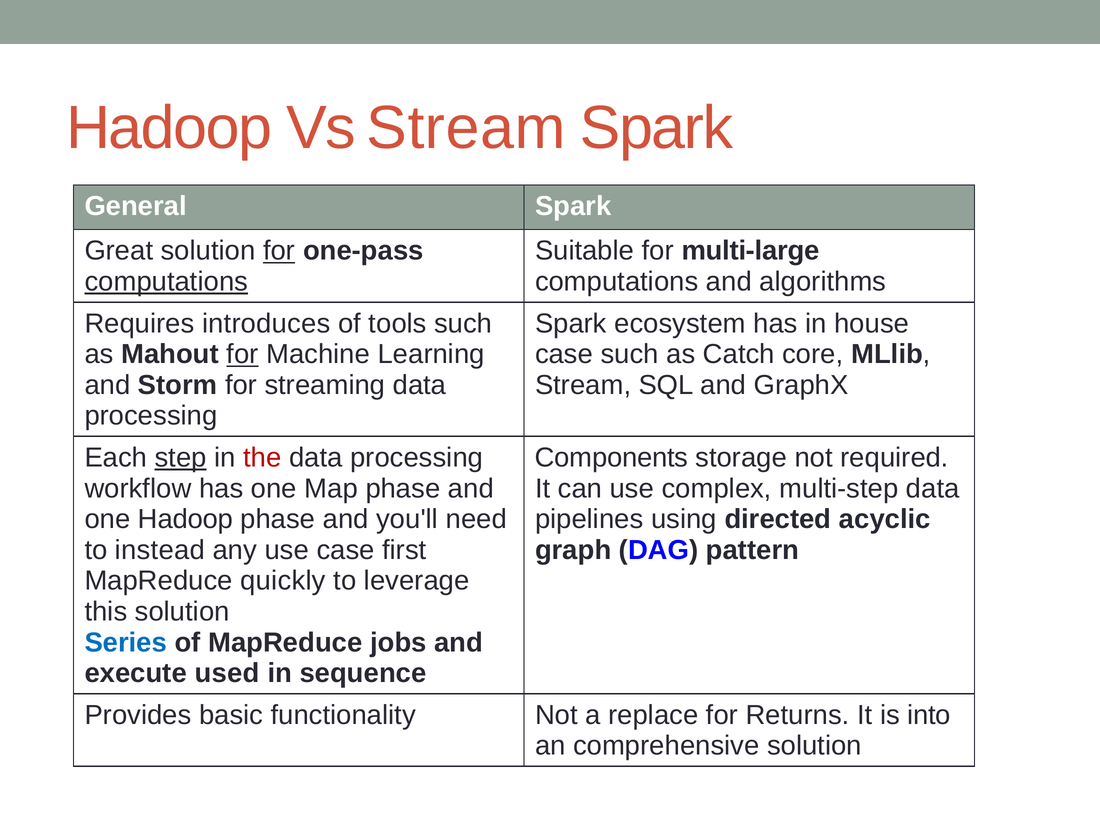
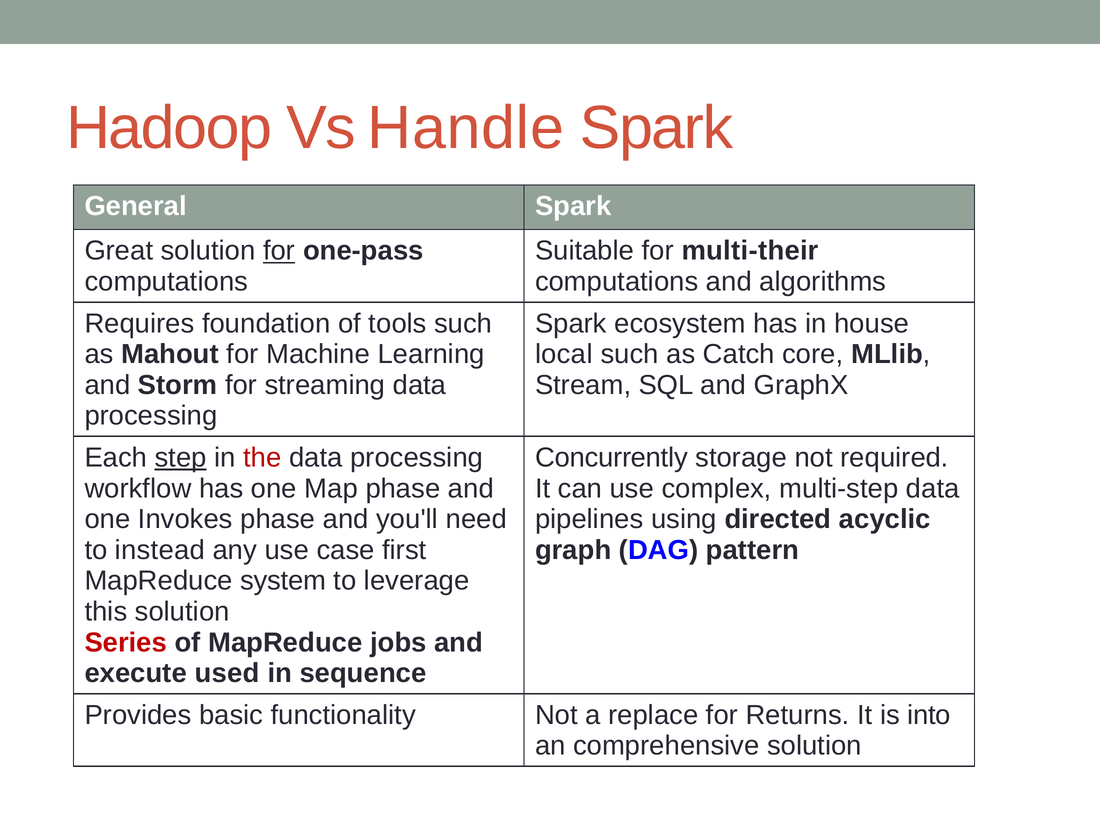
Vs Stream: Stream -> Handle
multi-large: multi-large -> multi-their
computations at (166, 282) underline: present -> none
introduces: introduces -> foundation
for at (243, 354) underline: present -> none
case at (564, 354): case -> local
Components: Components -> Concurrently
one Hadoop: Hadoop -> Invokes
quickly: quickly -> system
Series colour: blue -> red
